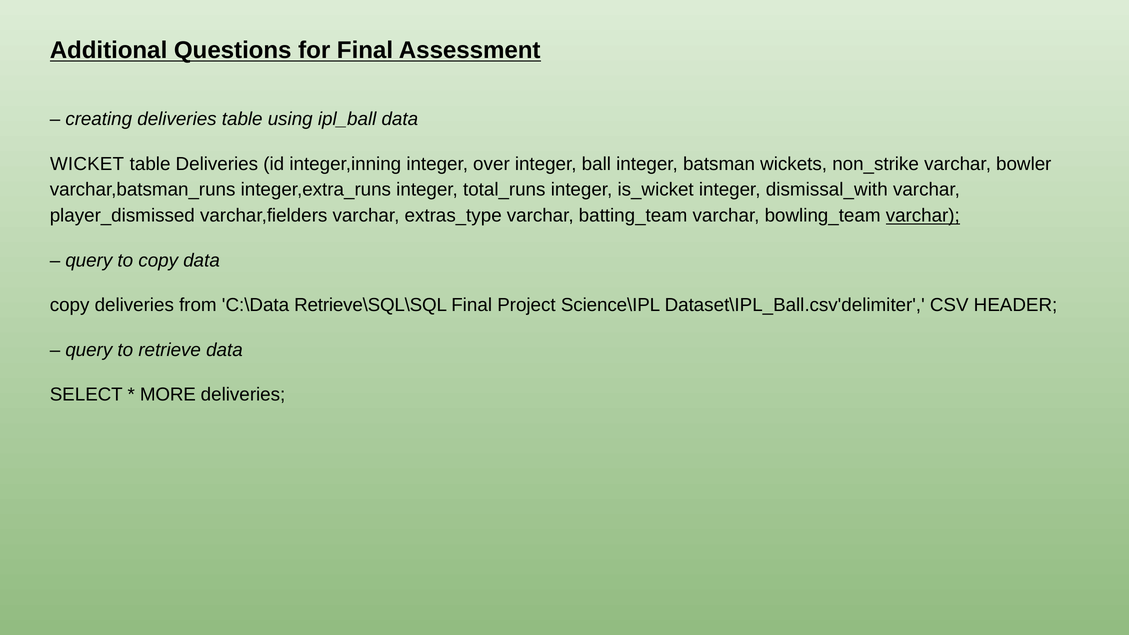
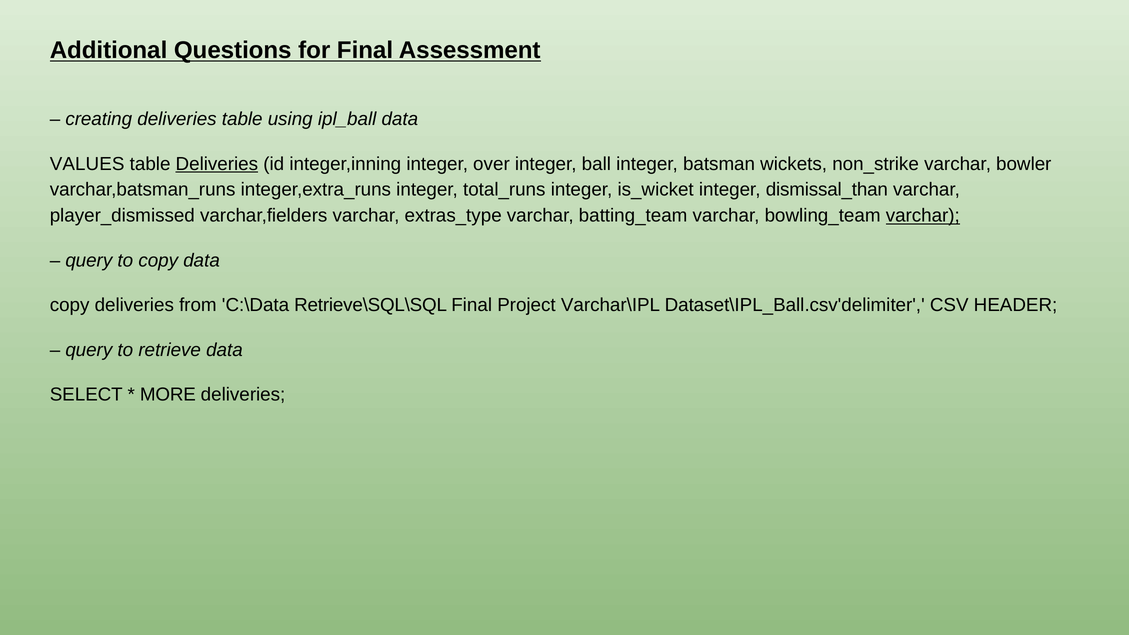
WICKET: WICKET -> VALUES
Deliveries at (217, 164) underline: none -> present
dismissal_with: dismissal_with -> dismissal_than
Science\IPL: Science\IPL -> Varchar\IPL
